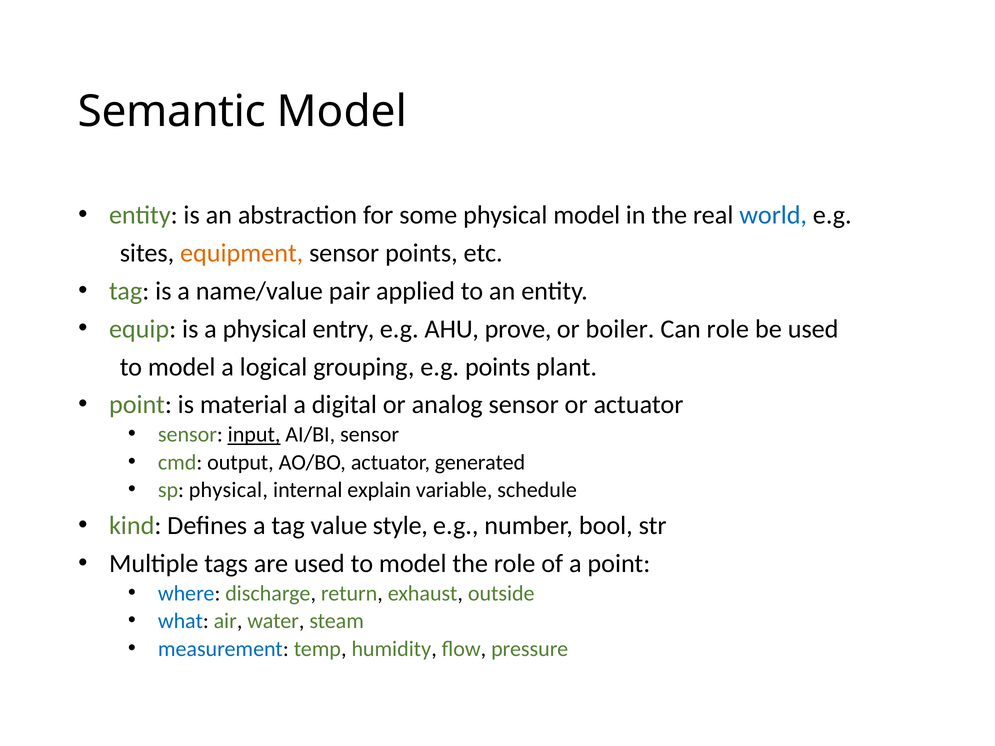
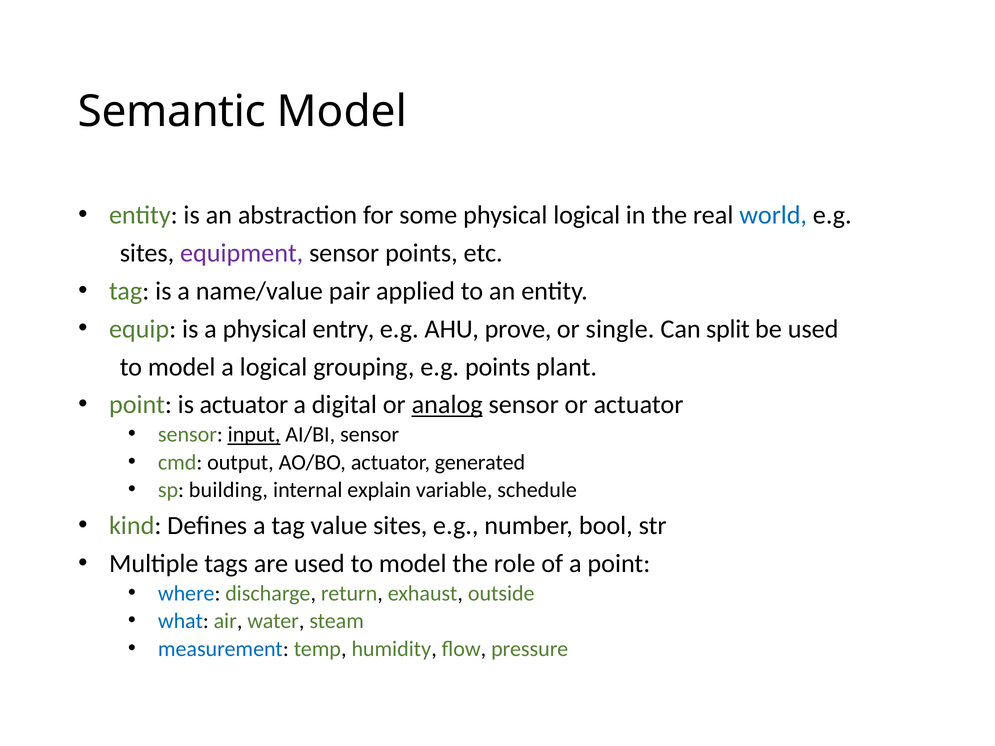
physical model: model -> logical
equipment colour: orange -> purple
boiler: boiler -> single
Can role: role -> split
is material: material -> actuator
analog underline: none -> present
sp physical: physical -> building
value style: style -> sites
